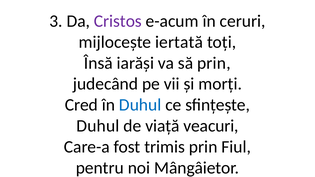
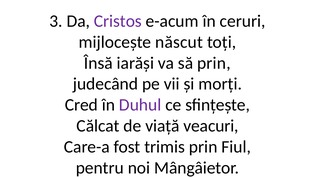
iertată: iertată -> născut
Duhul at (140, 105) colour: blue -> purple
Duhul at (98, 126): Duhul -> Călcat
